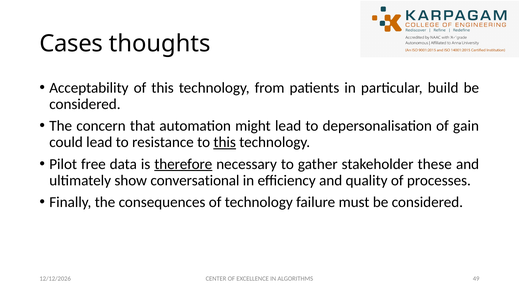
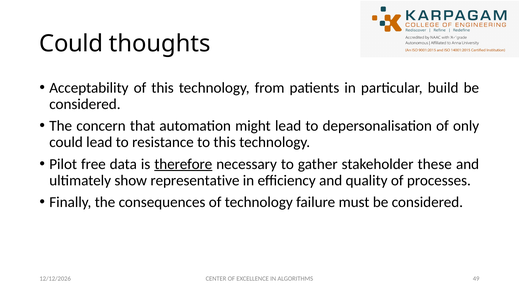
Cases at (71, 44): Cases -> Could
gain: gain -> only
this at (225, 142) underline: present -> none
conversational: conversational -> representative
